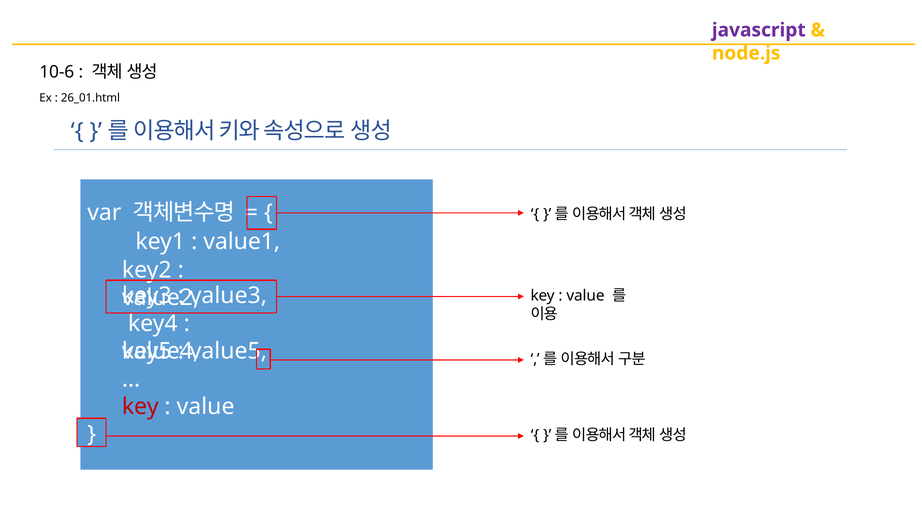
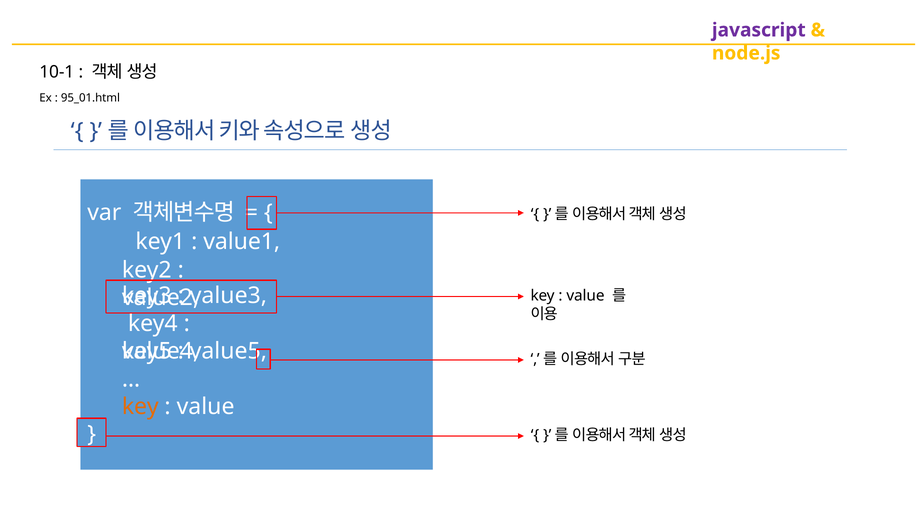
10-6: 10-6 -> 10-1
26_01.html: 26_01.html -> 95_01.html
key at (140, 406) colour: red -> orange
